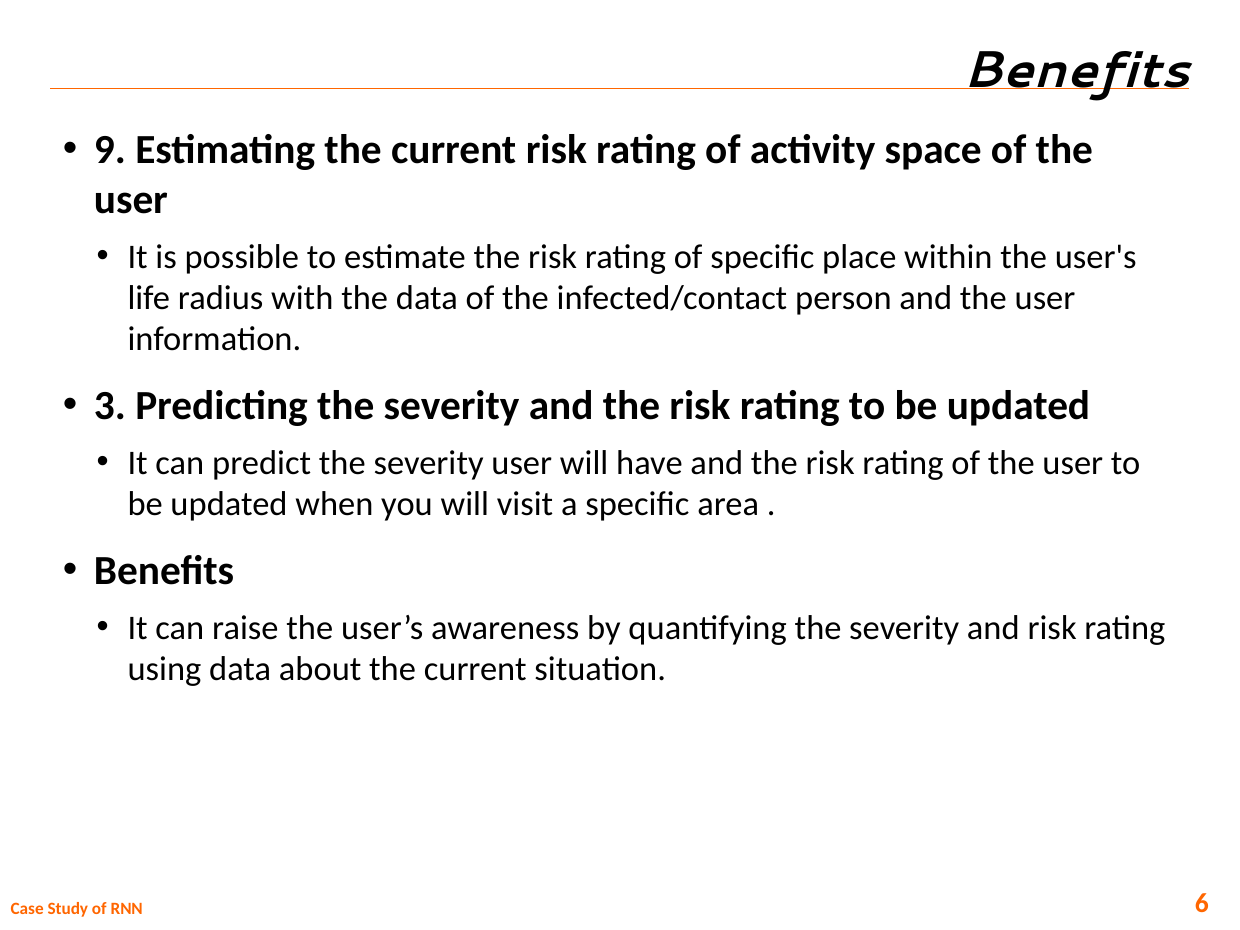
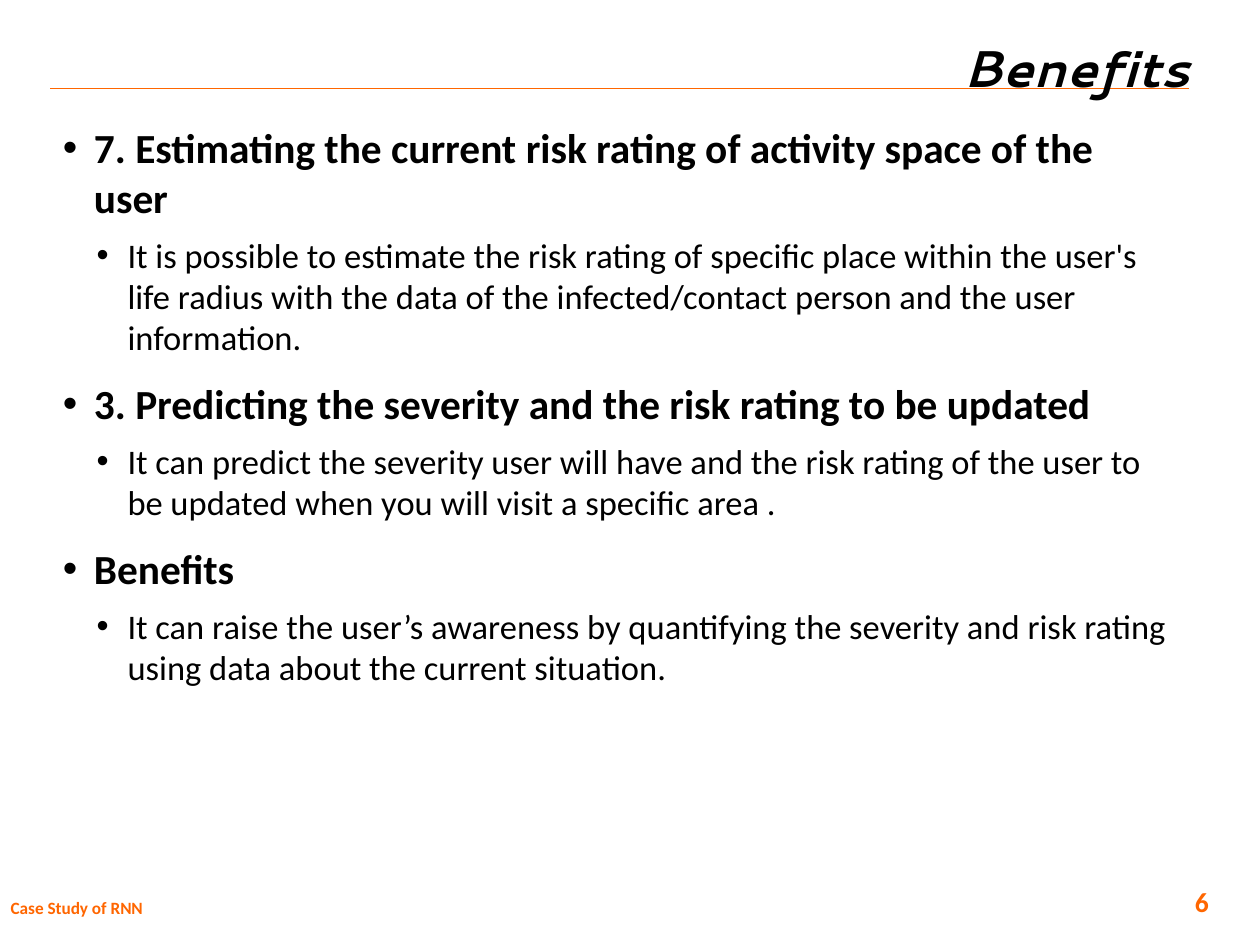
9: 9 -> 7
